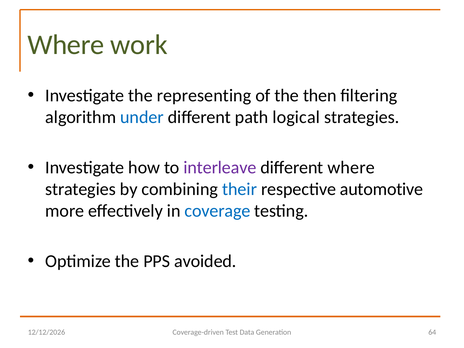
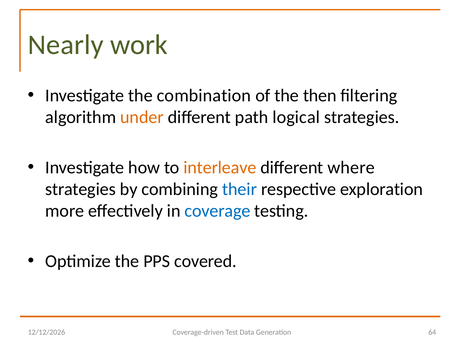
Where at (66, 45): Where -> Nearly
representing: representing -> combination
under colour: blue -> orange
interleave colour: purple -> orange
automotive: automotive -> exploration
avoided: avoided -> covered
